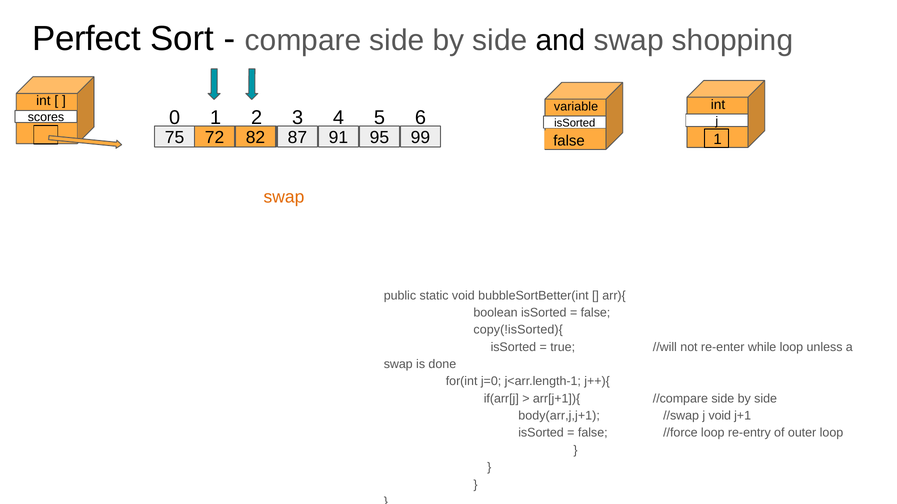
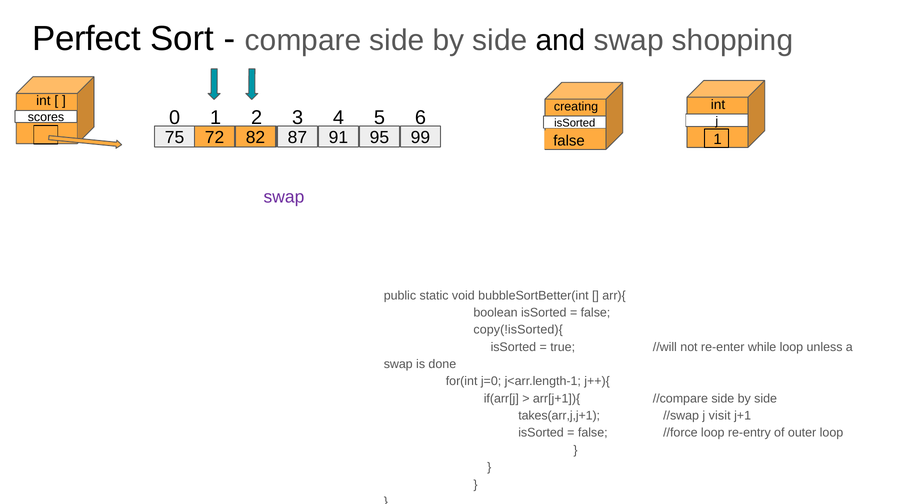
variable: variable -> creating
swap at (284, 197) colour: orange -> purple
body(arr,j,j+1: body(arr,j,j+1 -> takes(arr,j,j+1
j void: void -> visit
